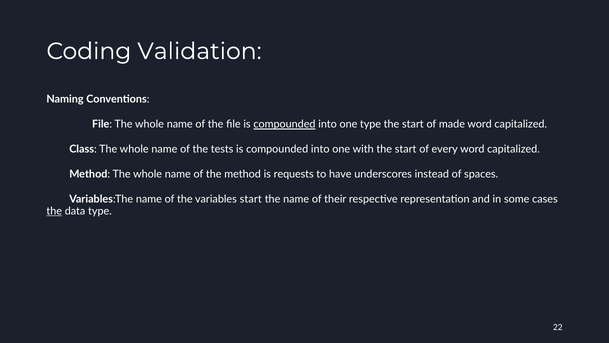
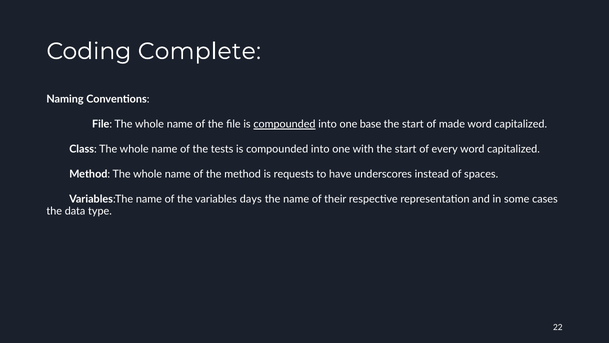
Validation: Validation -> Complete
one type: type -> base
variables start: start -> days
the at (54, 211) underline: present -> none
